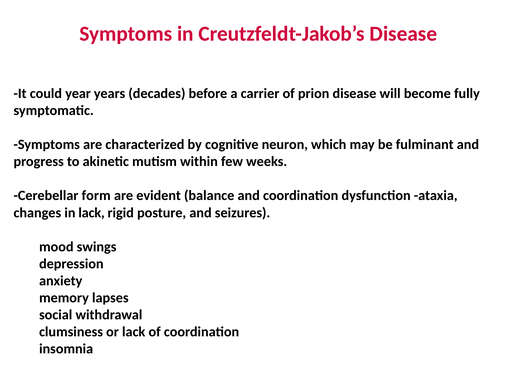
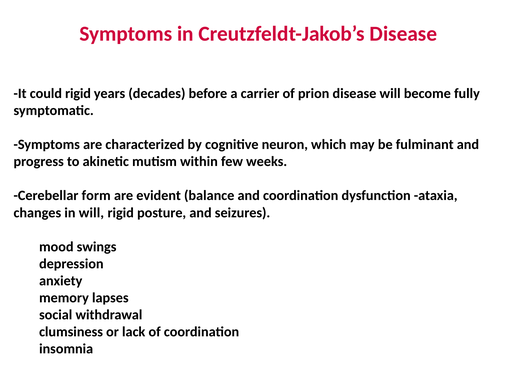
could year: year -> rigid
in lack: lack -> will
